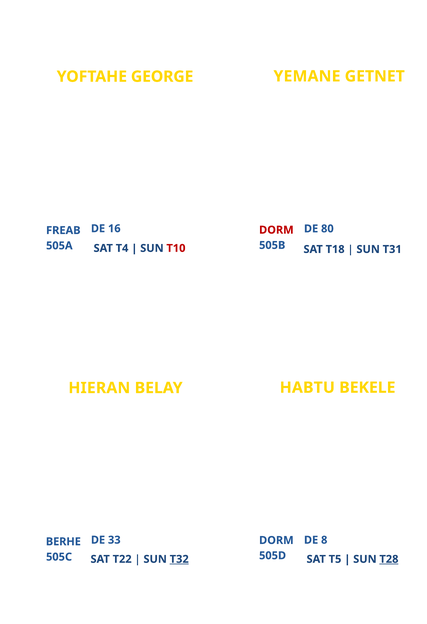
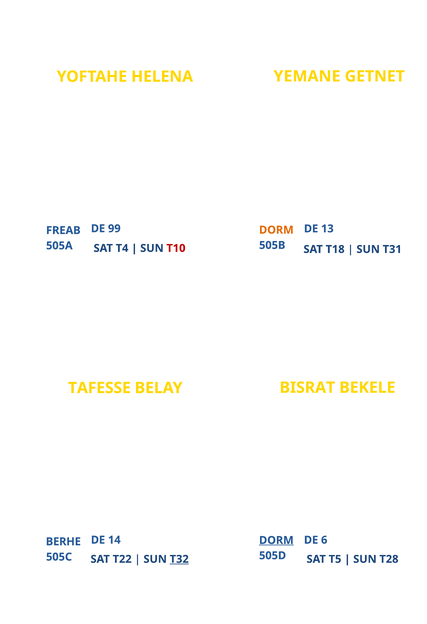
GEORGE: GEORGE -> HELENA
16: 16 -> 99
80: 80 -> 13
DORM at (276, 230) colour: red -> orange
HABTU: HABTU -> BISRAT
HIERAN: HIERAN -> TAFESSE
33: 33 -> 14
8: 8 -> 6
DORM at (276, 540) underline: none -> present
T28 underline: present -> none
